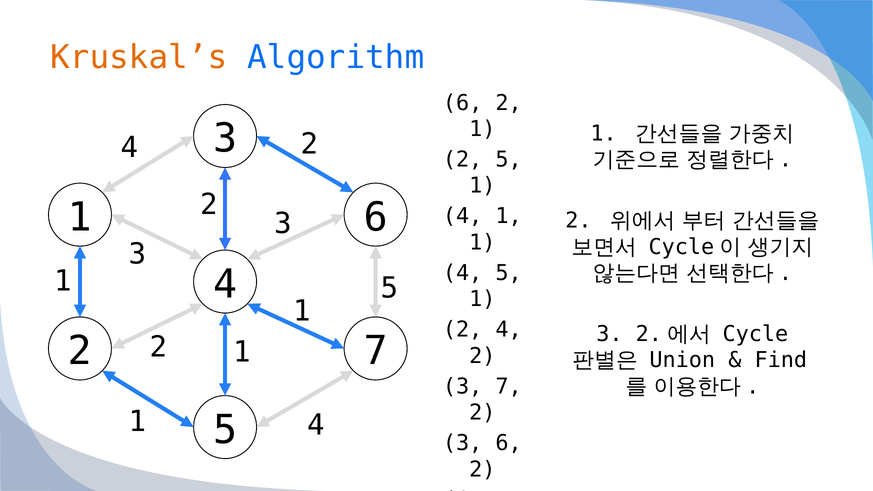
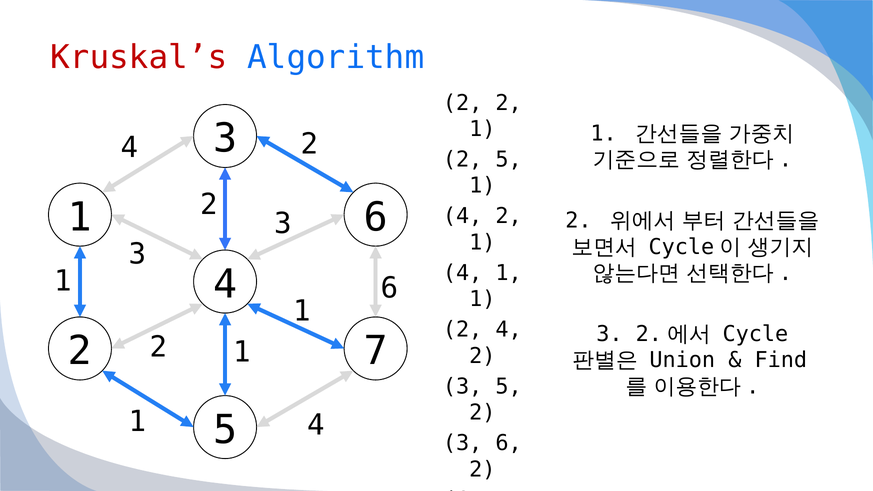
Kruskal’s colour: orange -> red
6 at (463, 103): 6 -> 2
1 at (509, 216): 1 -> 2
5 at (509, 273): 5 -> 1
1 5: 5 -> 6
3 7: 7 -> 5
